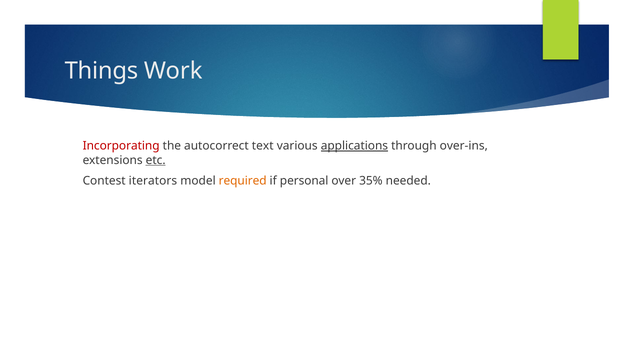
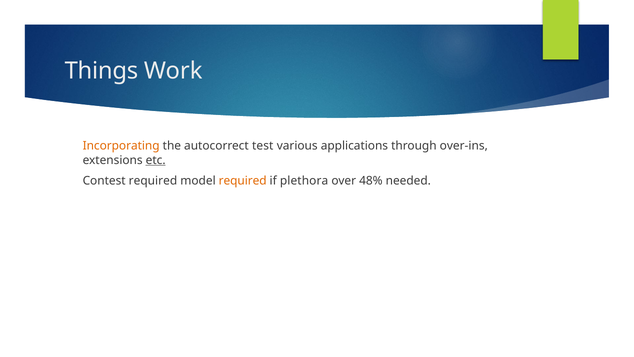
Incorporating colour: red -> orange
text: text -> test
applications underline: present -> none
Contest iterators: iterators -> required
personal: personal -> plethora
35%: 35% -> 48%
